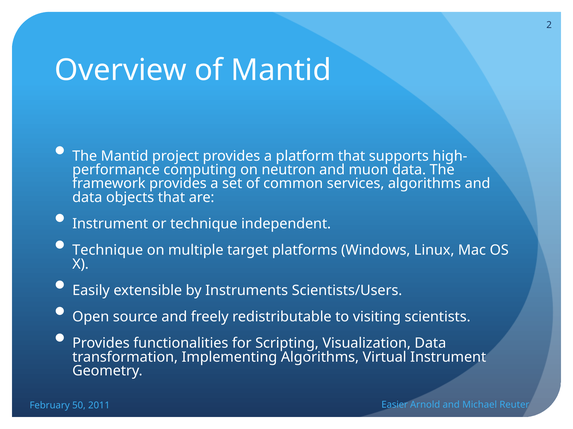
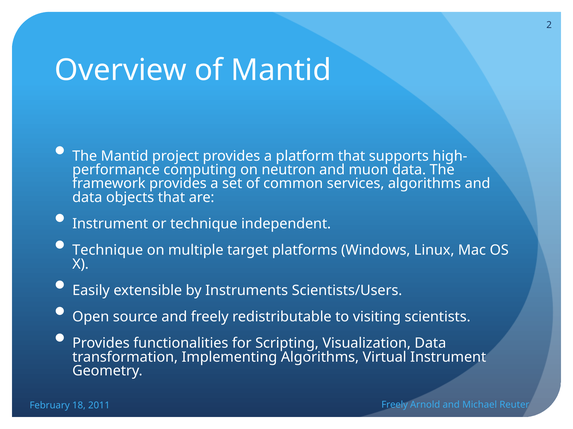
Easier at (395, 405): Easier -> Freely
50: 50 -> 18
